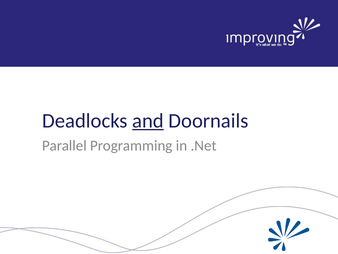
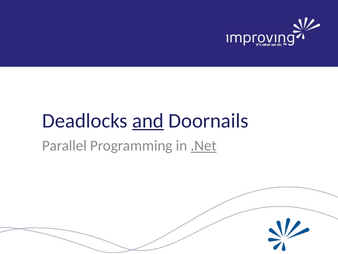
.Net underline: none -> present
